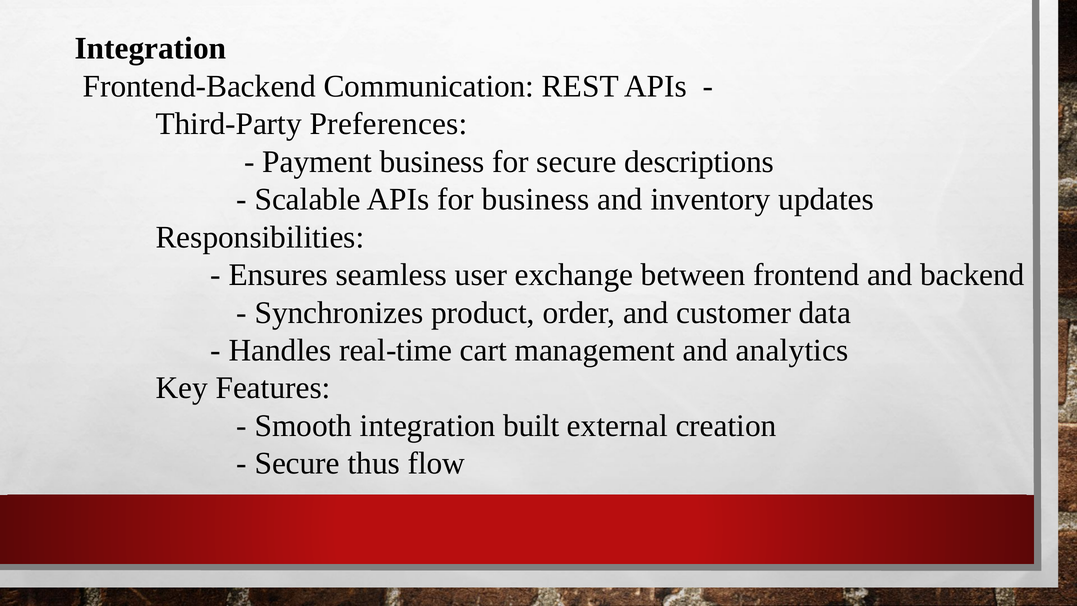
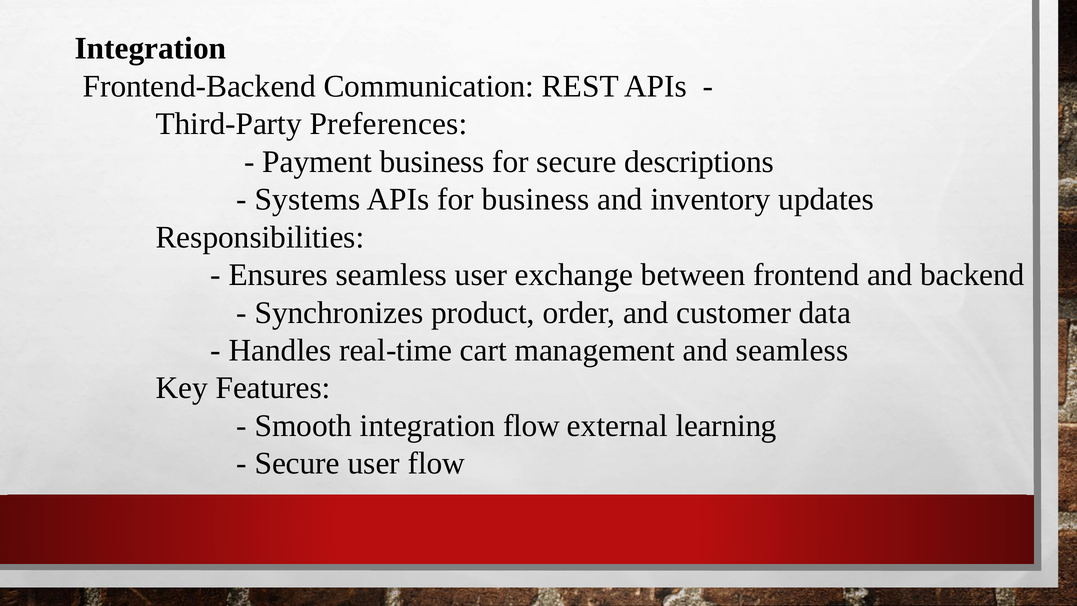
Scalable: Scalable -> Systems
and analytics: analytics -> seamless
integration built: built -> flow
creation: creation -> learning
Secure thus: thus -> user
